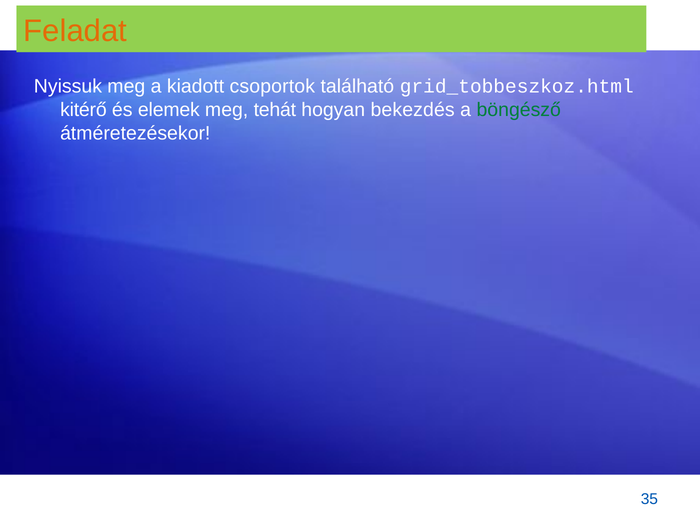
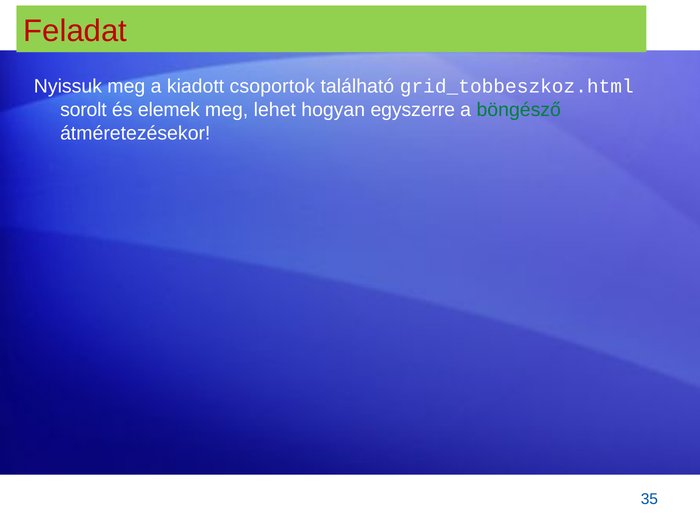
Feladat colour: orange -> red
kitérő: kitérő -> sorolt
tehát: tehát -> lehet
bekezdés: bekezdés -> egyszerre
